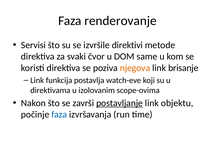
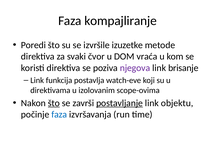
renderovanje: renderovanje -> kompajliranje
Servisi: Servisi -> Poredi
direktivi: direktivi -> izuzetke
same: same -> vraća
njegova colour: orange -> purple
što at (54, 103) underline: none -> present
